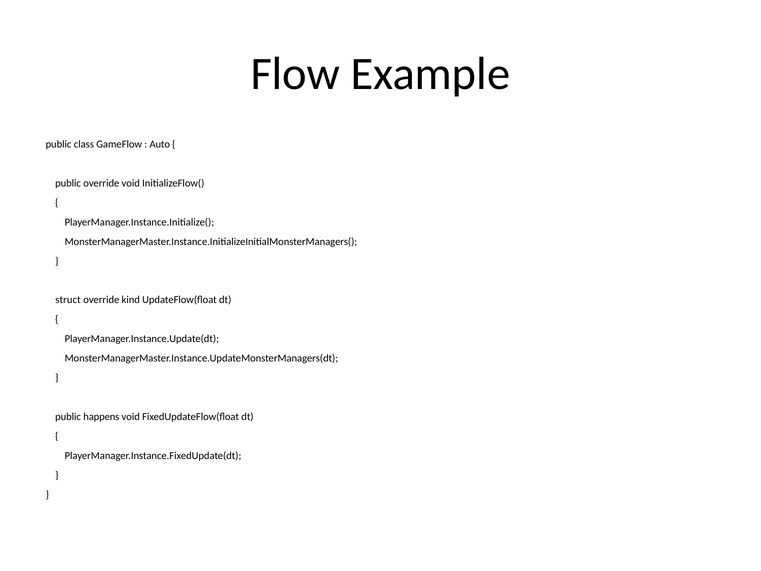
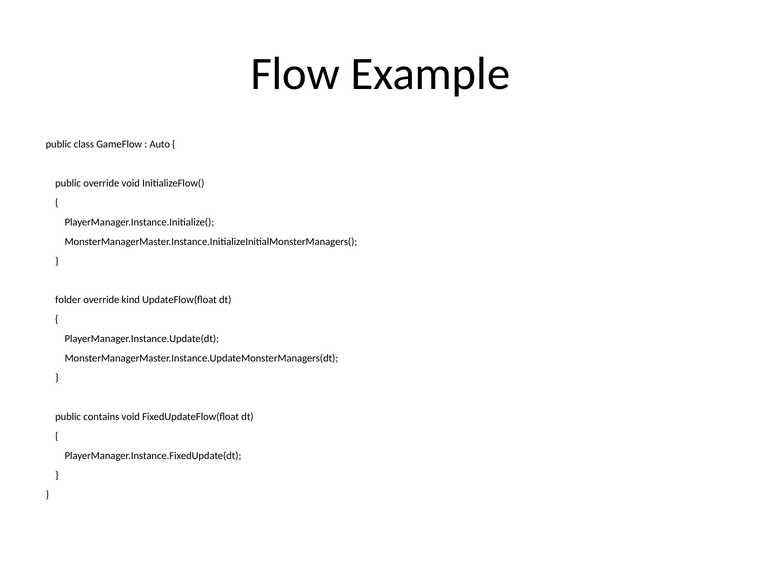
struct: struct -> folder
happens: happens -> contains
